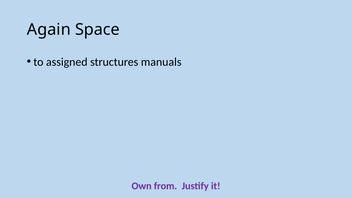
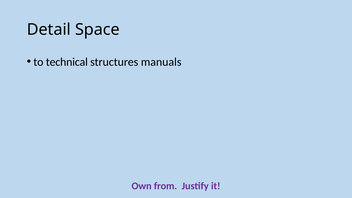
Again: Again -> Detail
assigned: assigned -> technical
